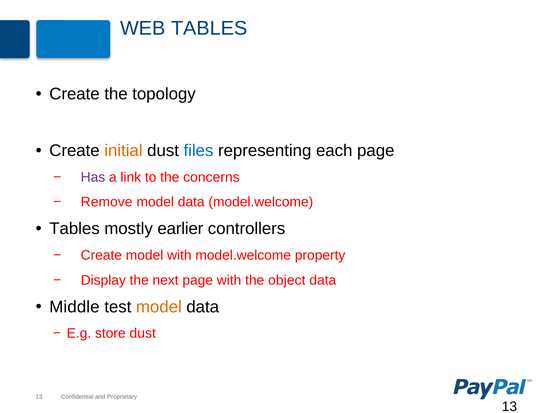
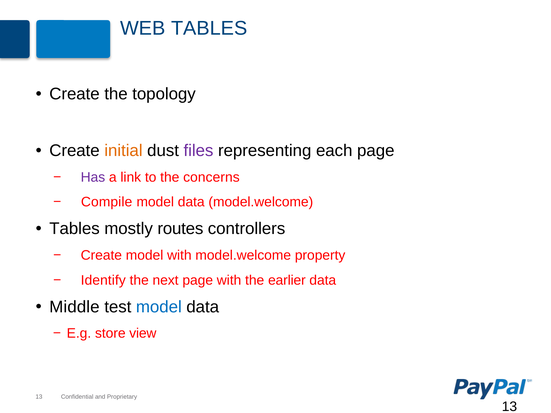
files colour: blue -> purple
Remove: Remove -> Compile
earlier: earlier -> routes
Display: Display -> Identify
object: object -> earlier
model at (159, 307) colour: orange -> blue
store dust: dust -> view
